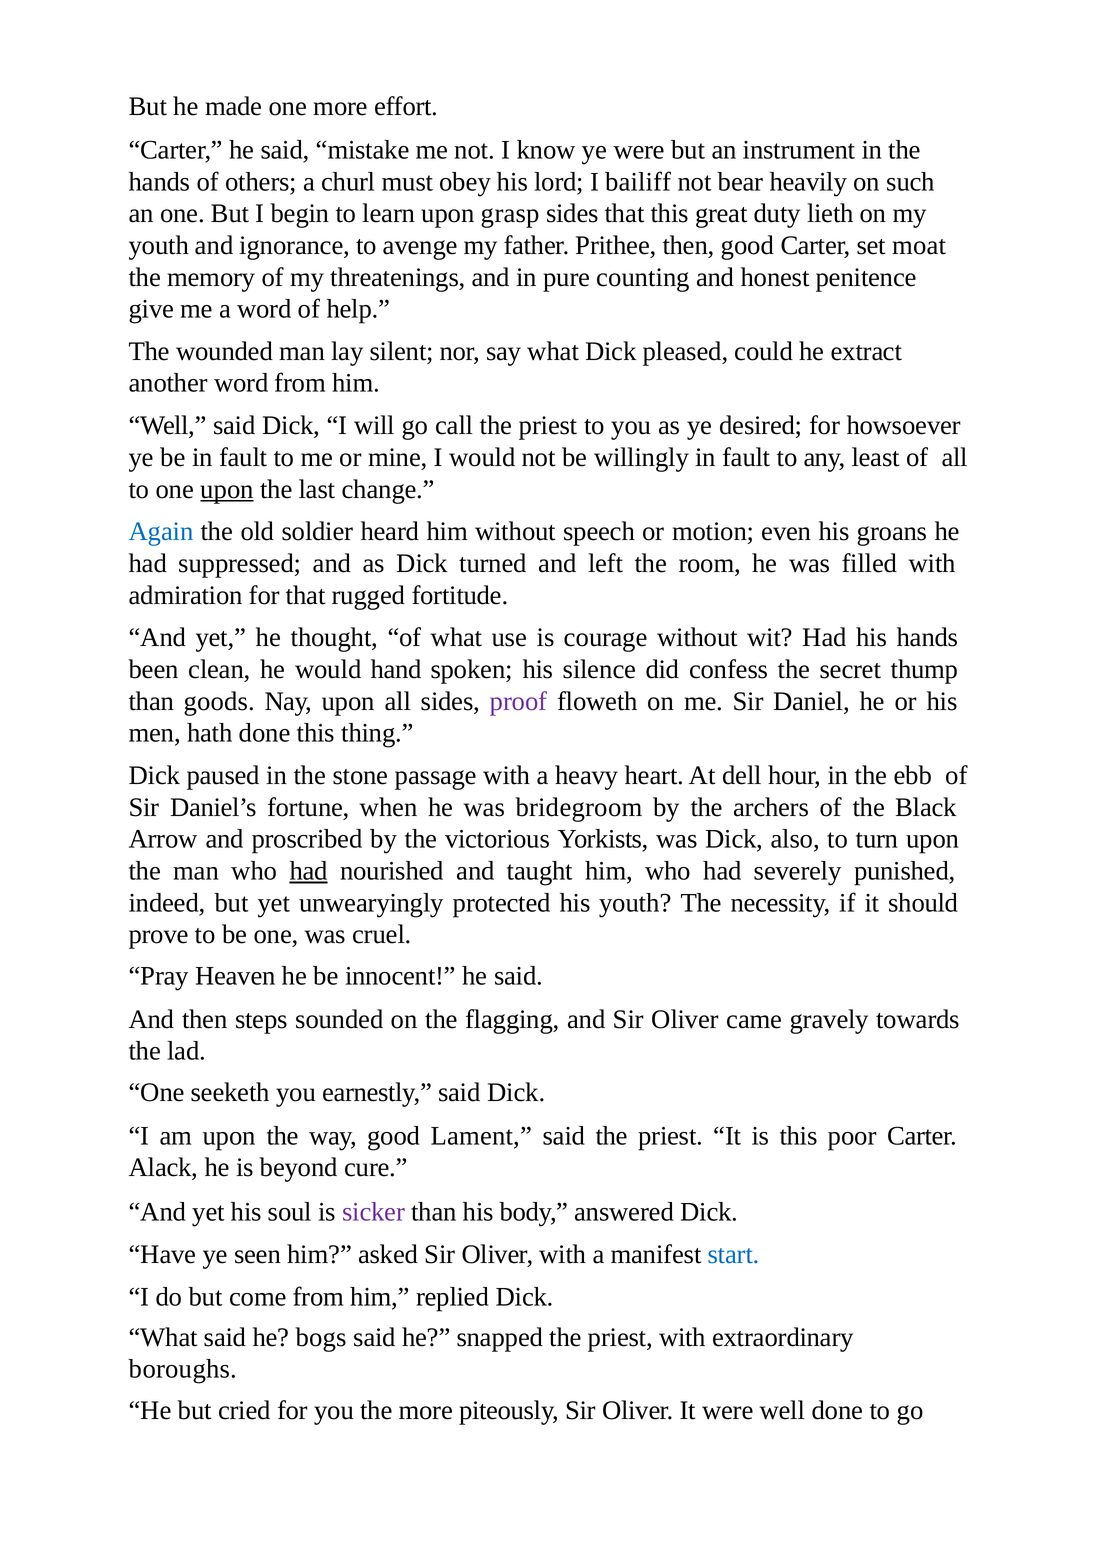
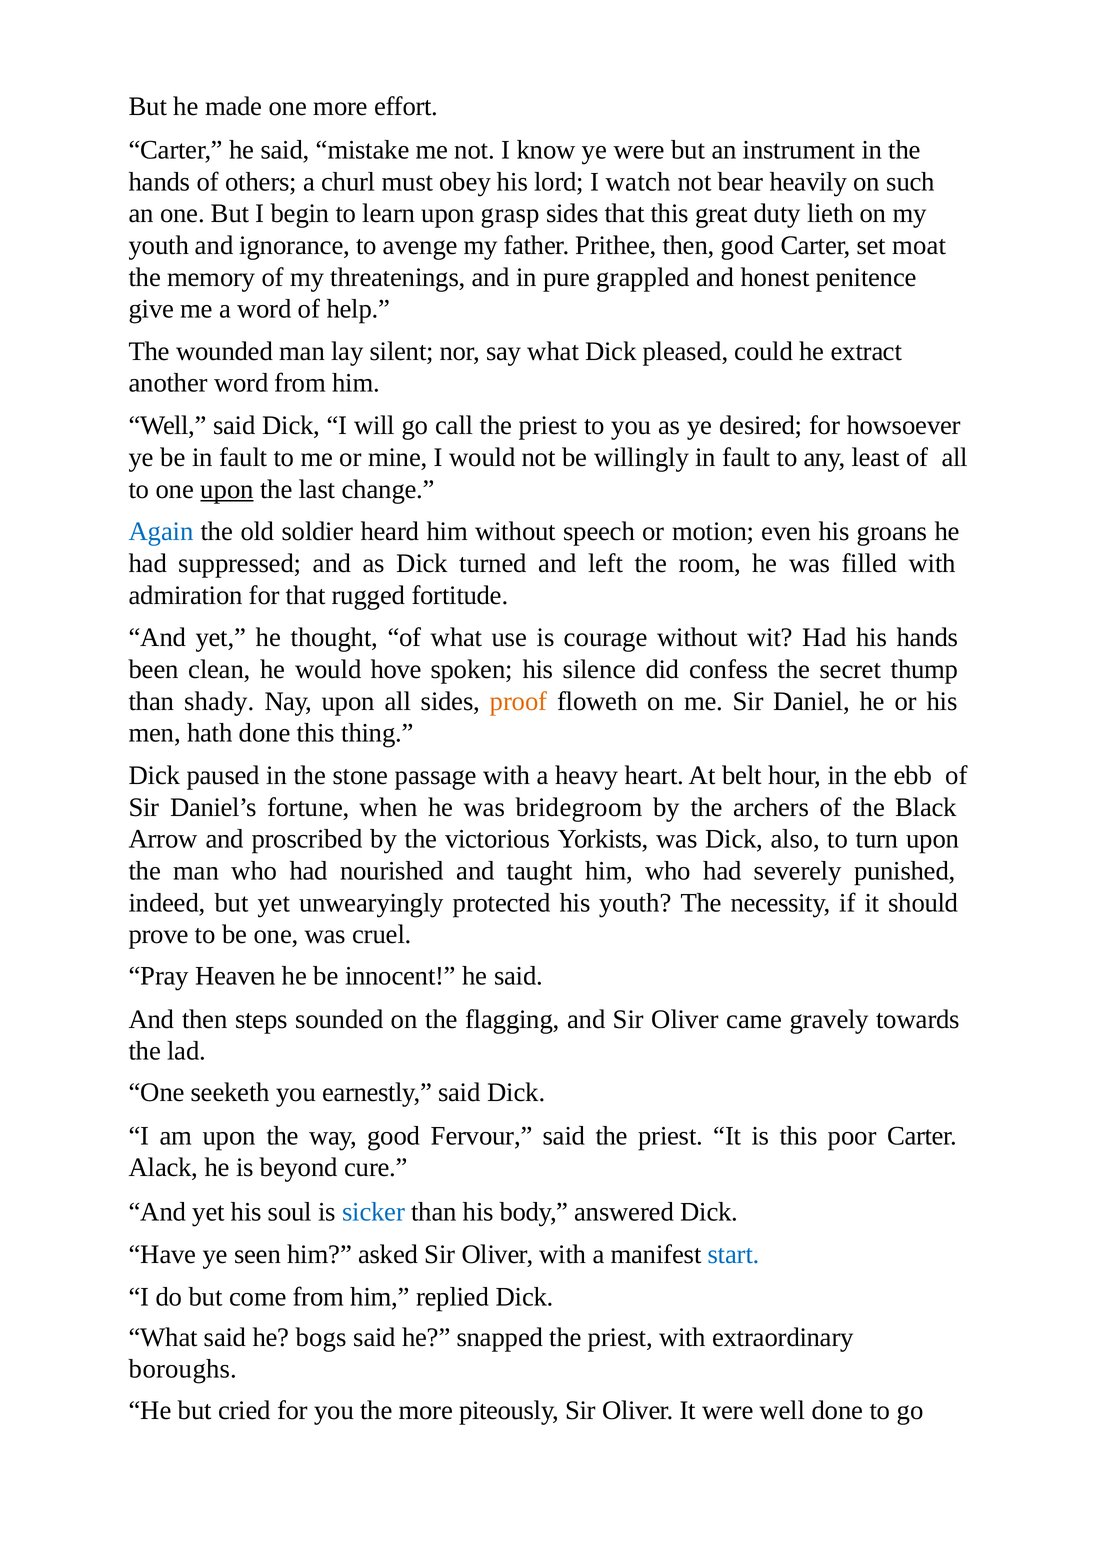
bailiff: bailiff -> watch
counting: counting -> grappled
hand: hand -> hove
goods: goods -> shady
proof colour: purple -> orange
dell: dell -> belt
had at (309, 871) underline: present -> none
Lament: Lament -> Fervour
sicker colour: purple -> blue
